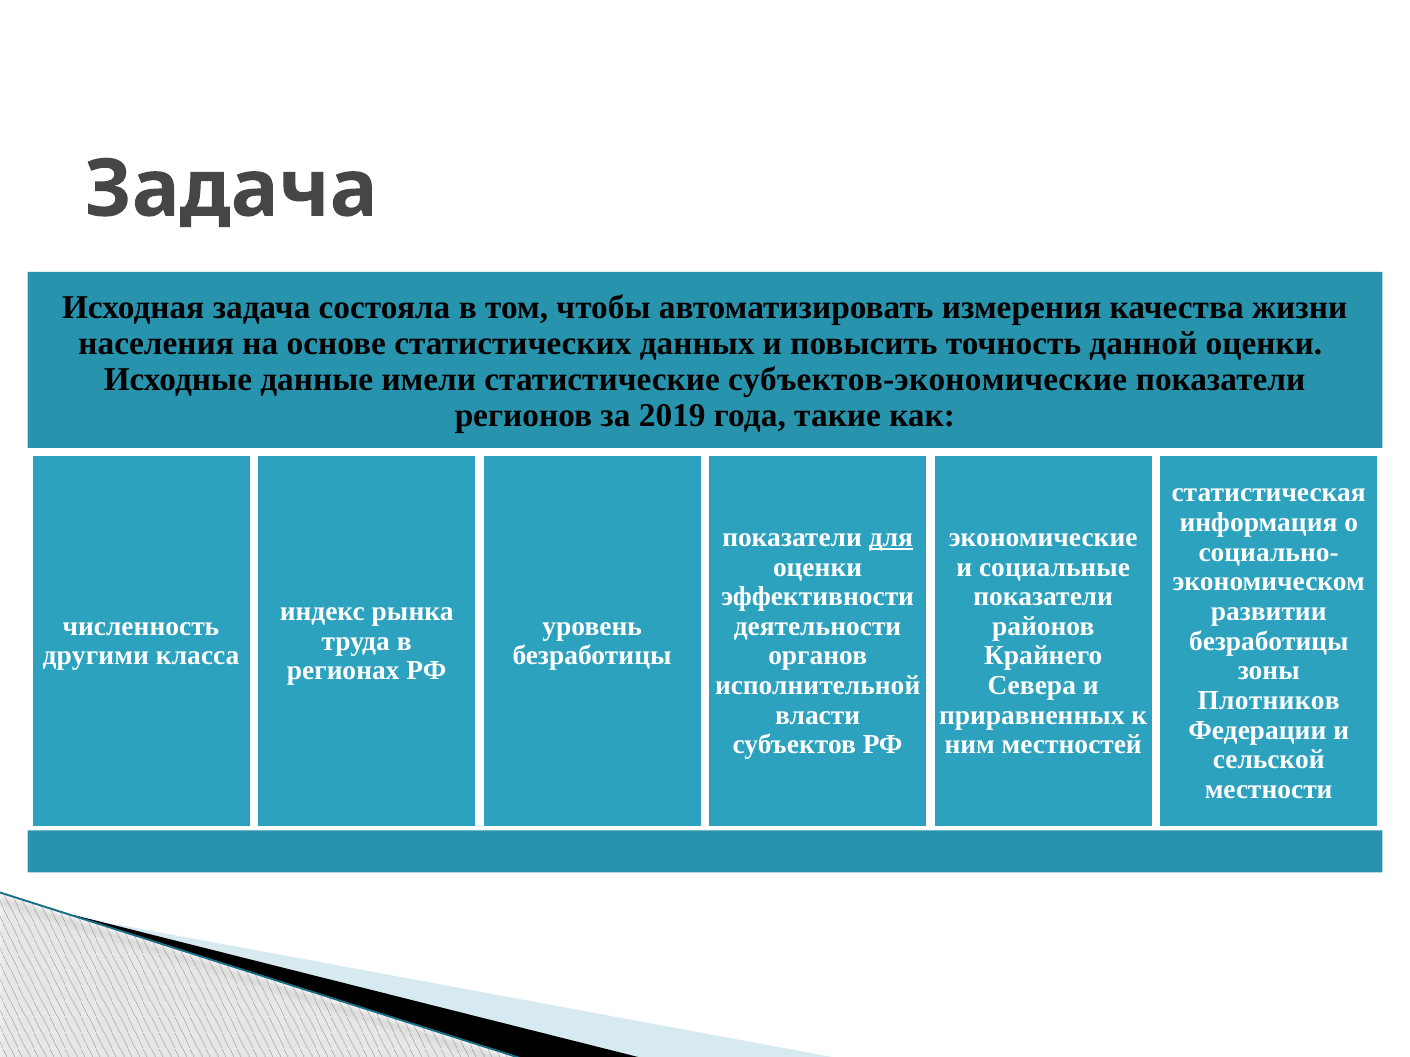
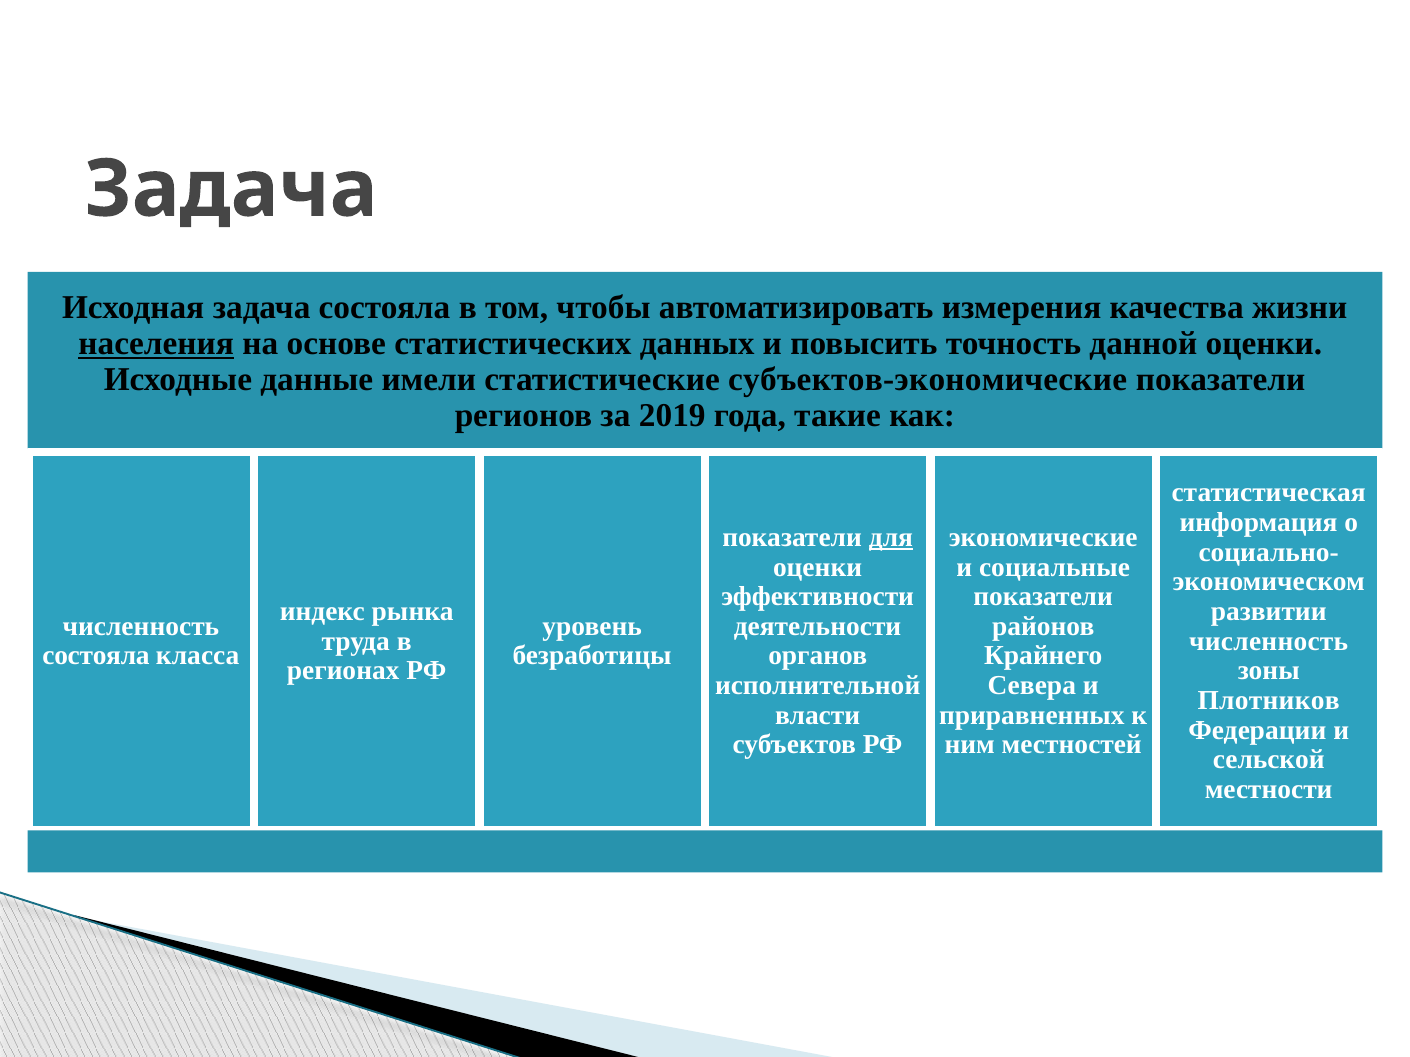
населения underline: none -> present
безработицы at (1269, 641): безработицы -> численность
другими at (96, 656): другими -> состояла
